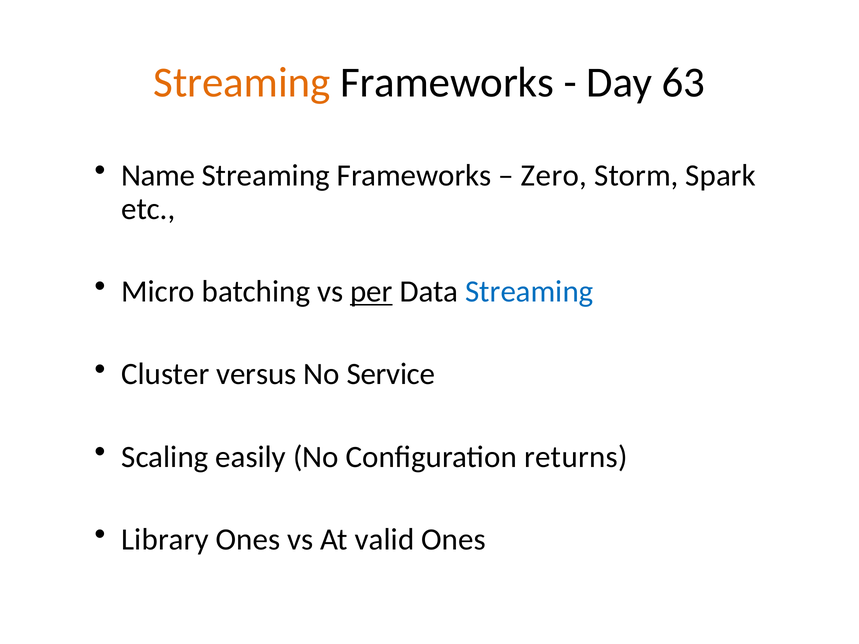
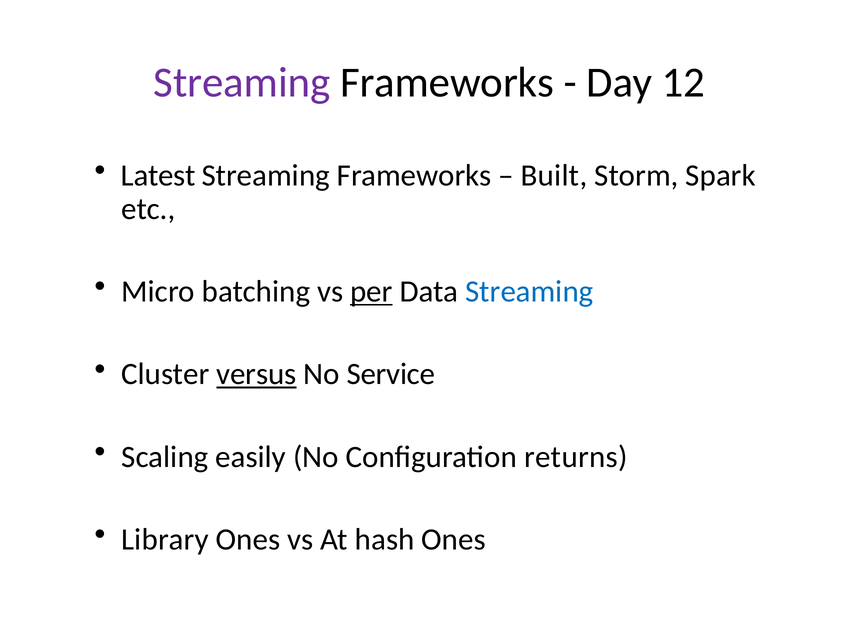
Streaming at (242, 82) colour: orange -> purple
63: 63 -> 12
Name: Name -> Latest
Zero: Zero -> Built
versus underline: none -> present
valid: valid -> hash
